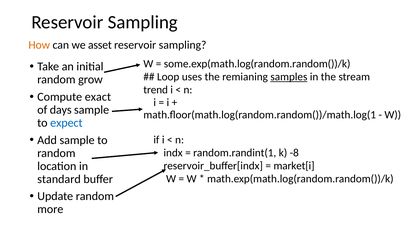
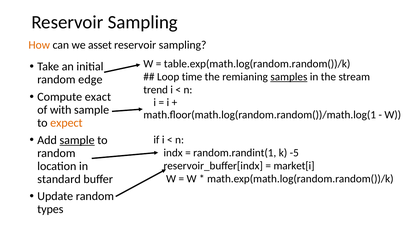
some.exp(math.log(random.random())/k: some.exp(math.log(random.random())/k -> table.exp(math.log(random.random())/k
uses: uses -> time
grow: grow -> edge
days: days -> with
expect colour: blue -> orange
sample at (77, 140) underline: none -> present
-8: -8 -> -5
more: more -> types
